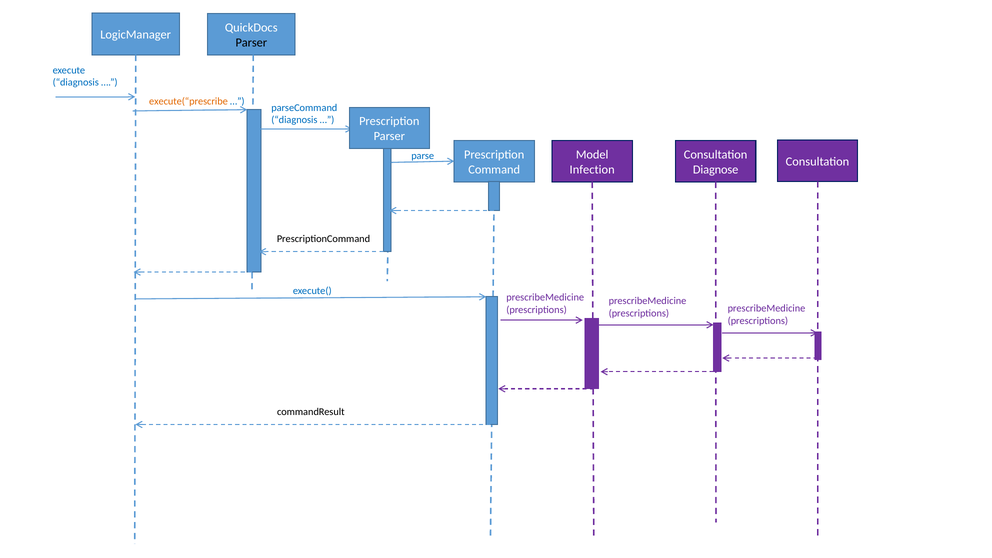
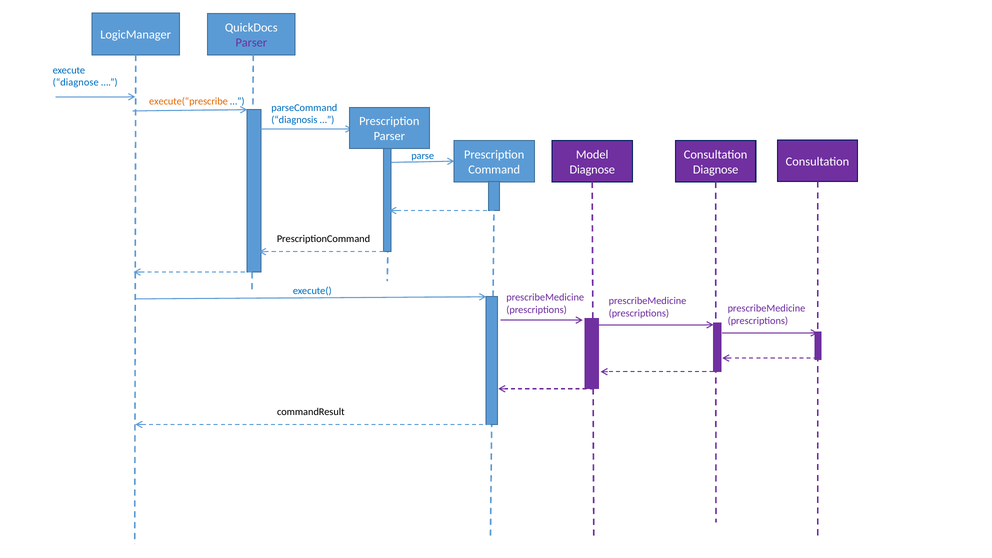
Parser at (251, 42) colour: black -> purple
diagnosis at (76, 83): diagnosis -> diagnose
Infection at (592, 169): Infection -> Diagnose
